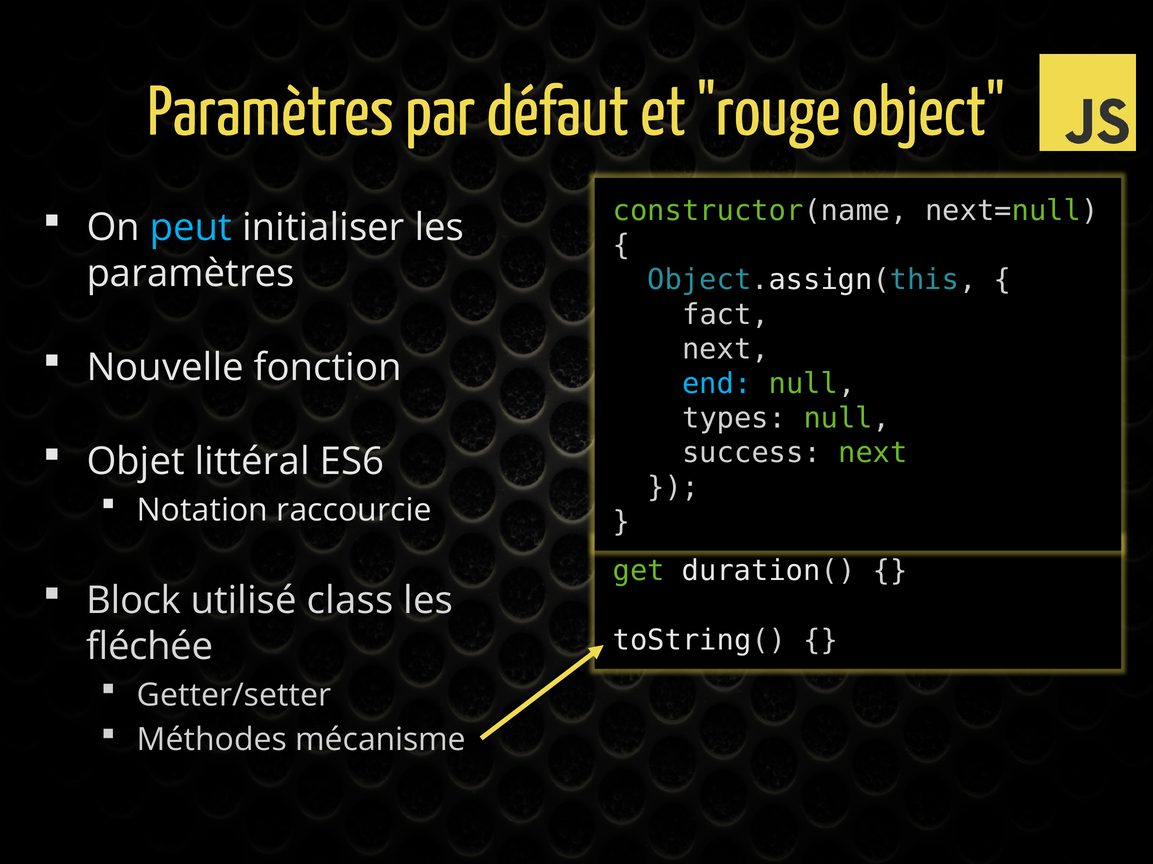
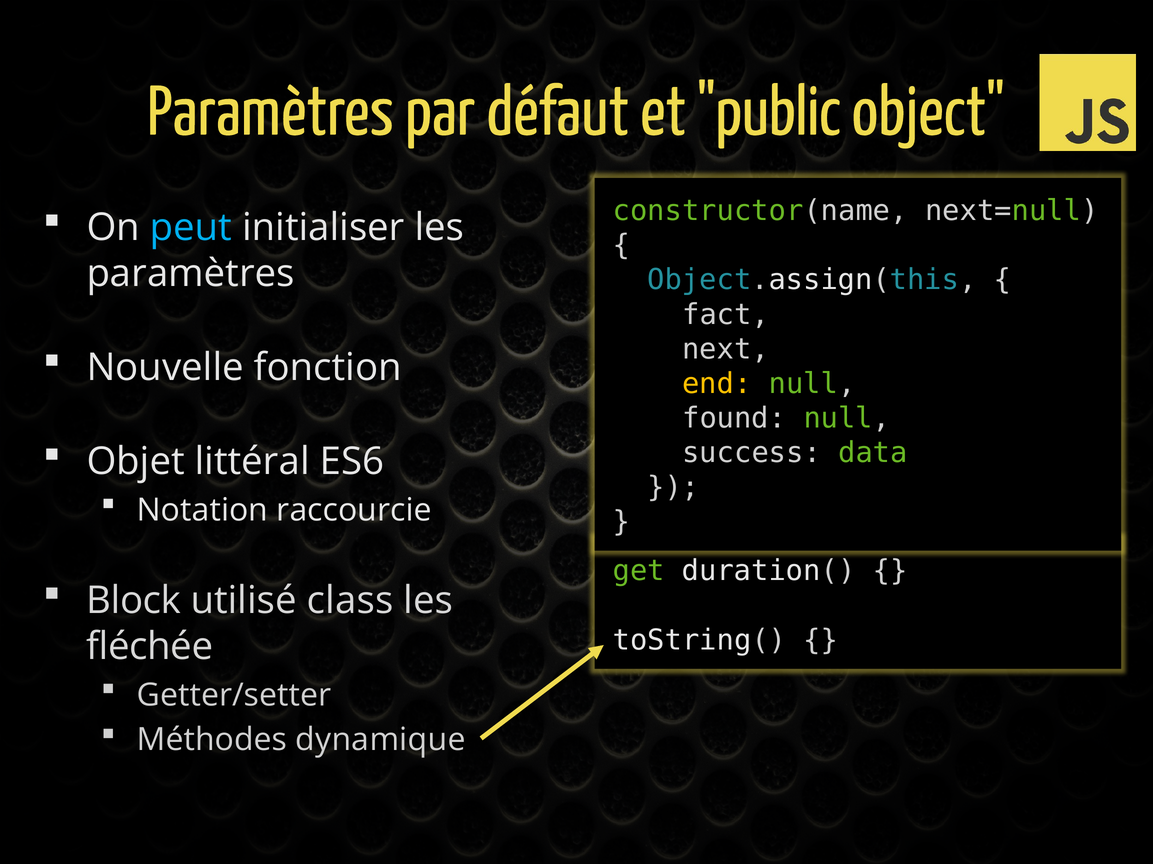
rouge: rouge -> public
end colour: light blue -> yellow
types: types -> found
success next: next -> data
mécanisme: mécanisme -> dynamique
